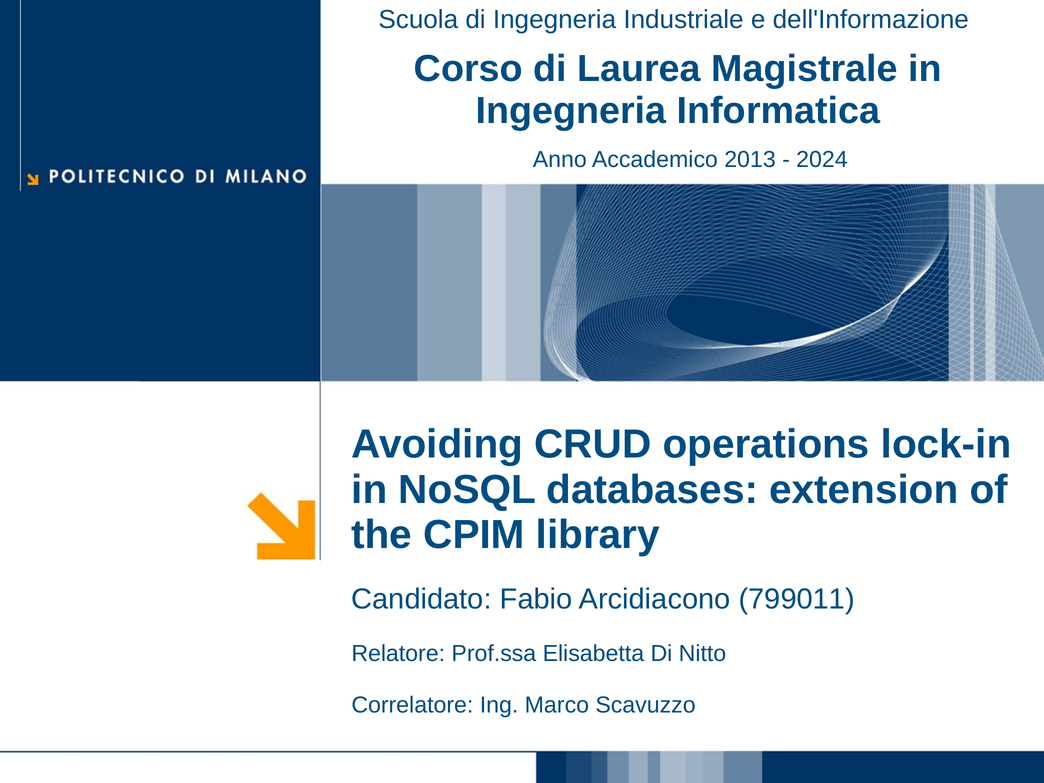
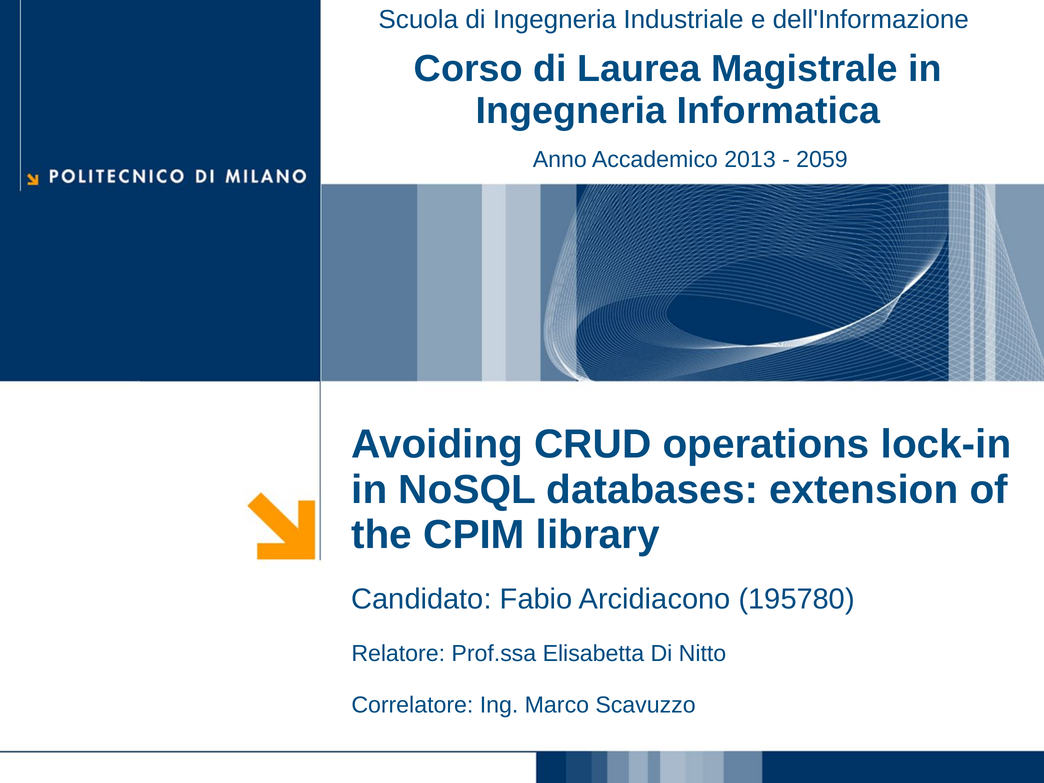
2024: 2024 -> 2059
799011: 799011 -> 195780
